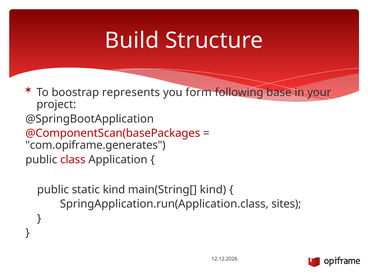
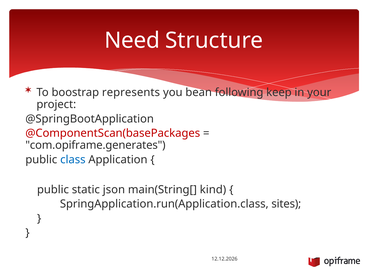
Build: Build -> Need
form: form -> bean
base: base -> keep
class colour: red -> blue
static kind: kind -> json
